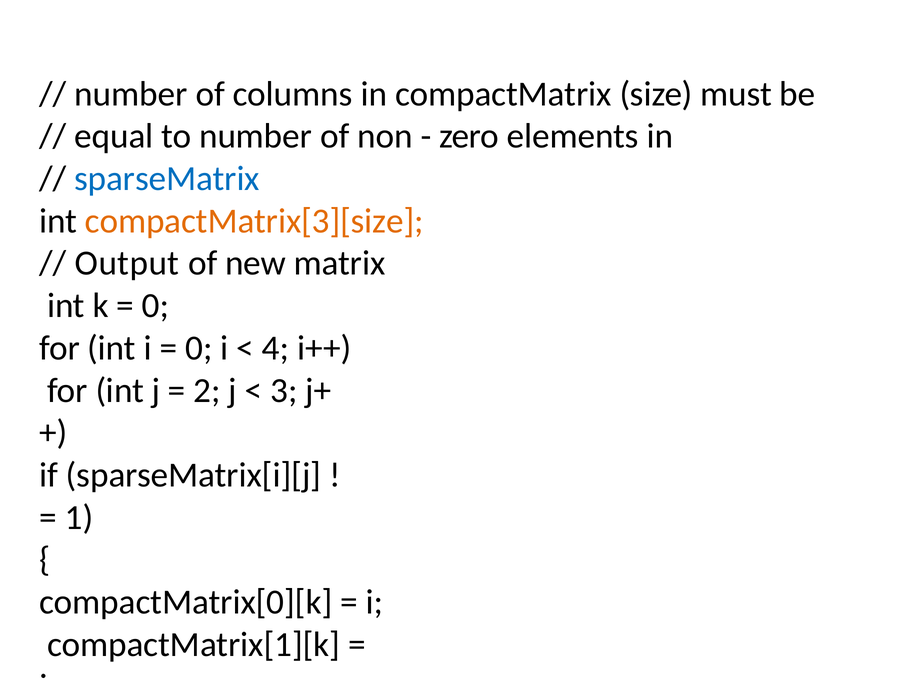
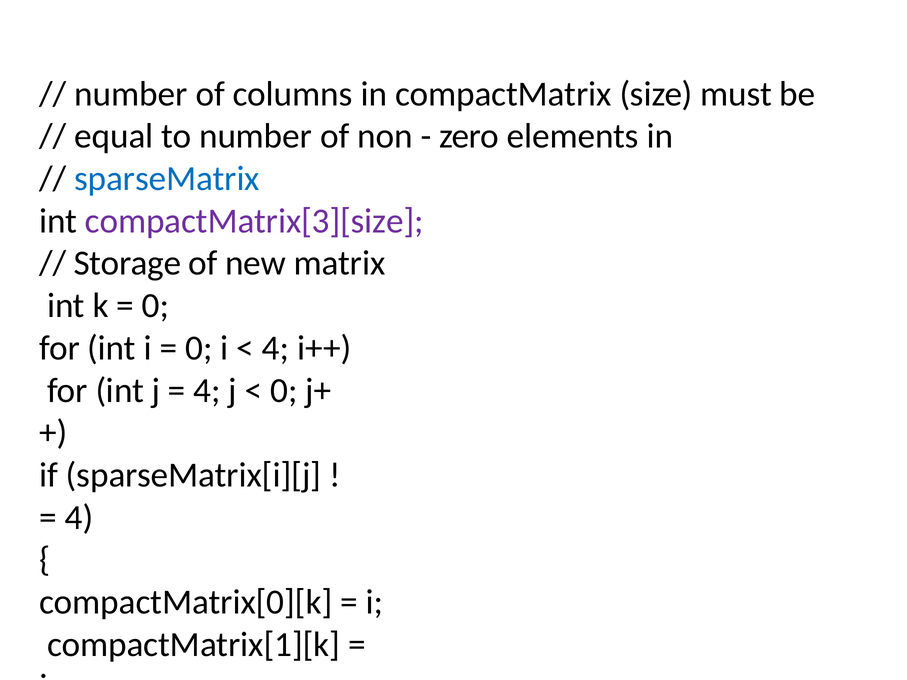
compactMatrix[3][size colour: orange -> purple
Output: Output -> Storage
2 at (207, 391): 2 -> 4
3 at (284, 391): 3 -> 0
1 at (79, 518): 1 -> 4
